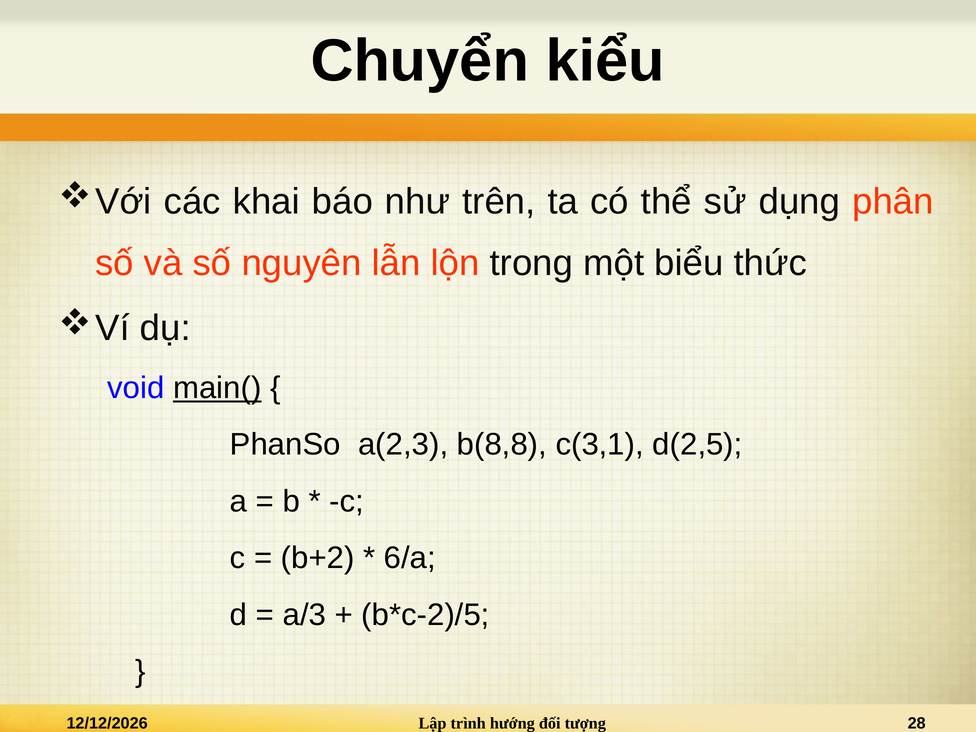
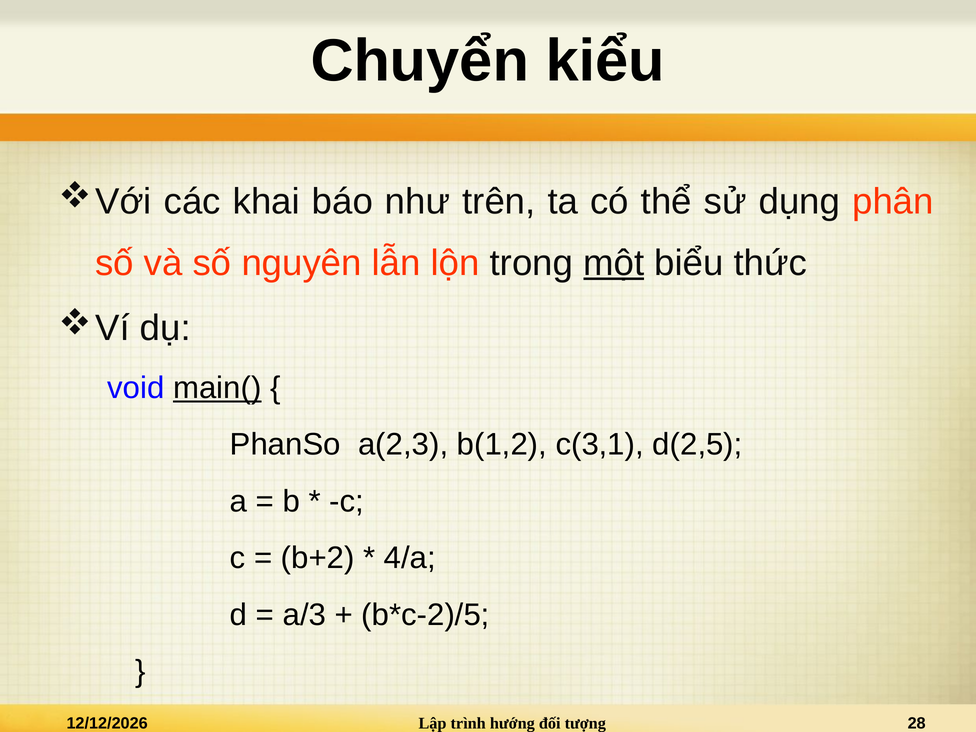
một underline: none -> present
b(8,8: b(8,8 -> b(1,2
6/a: 6/a -> 4/a
